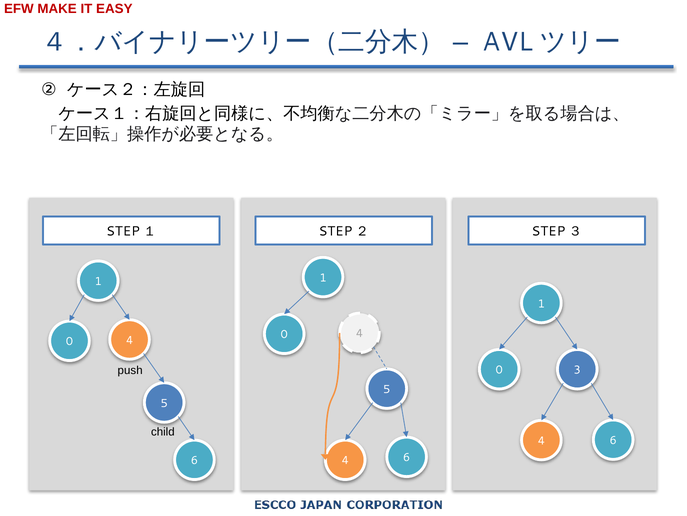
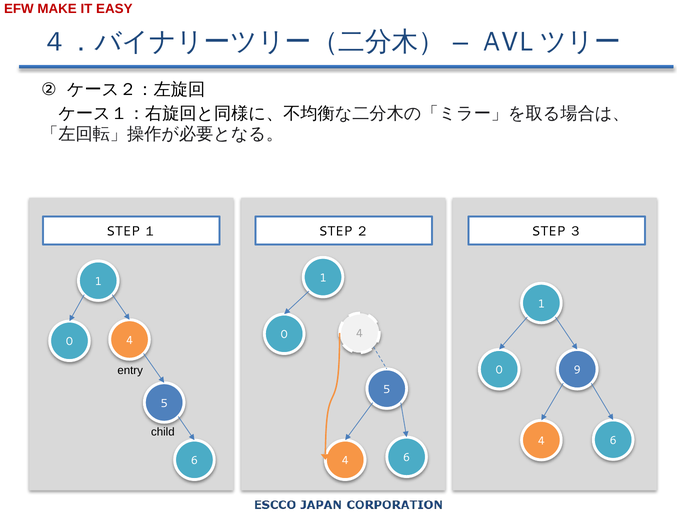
push: push -> entry
3: 3 -> 9
